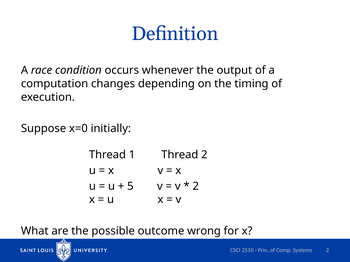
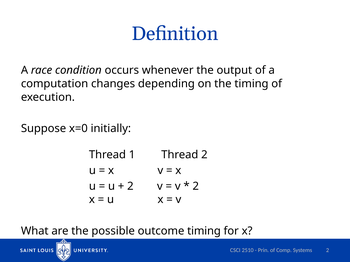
5 at (130, 186): 5 -> 2
outcome wrong: wrong -> timing
